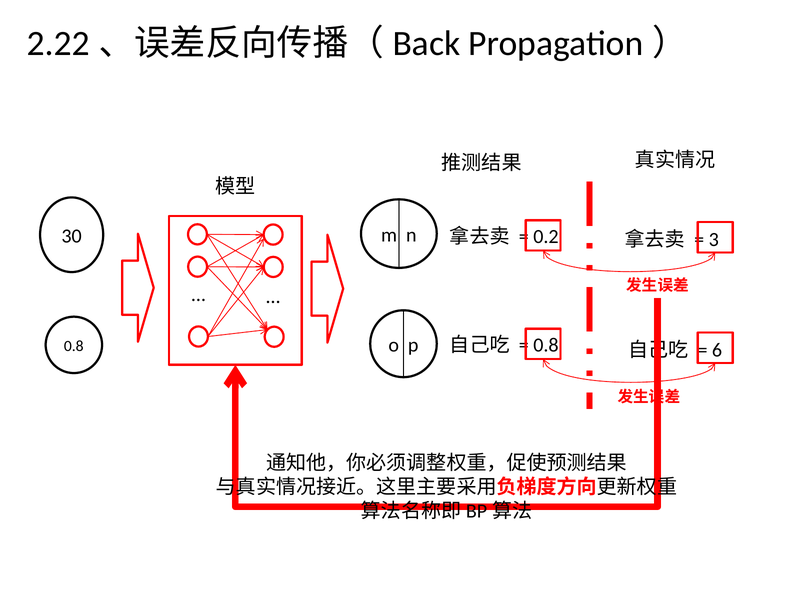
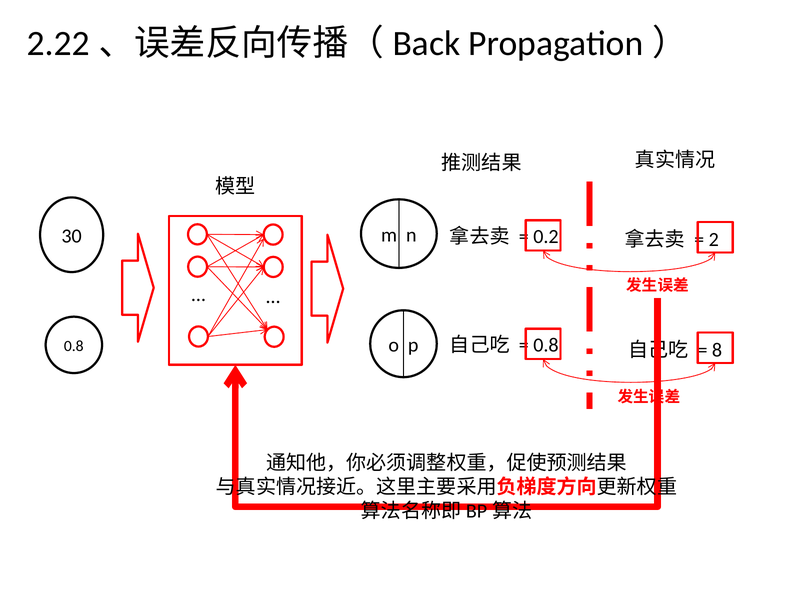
3: 3 -> 2
6: 6 -> 8
